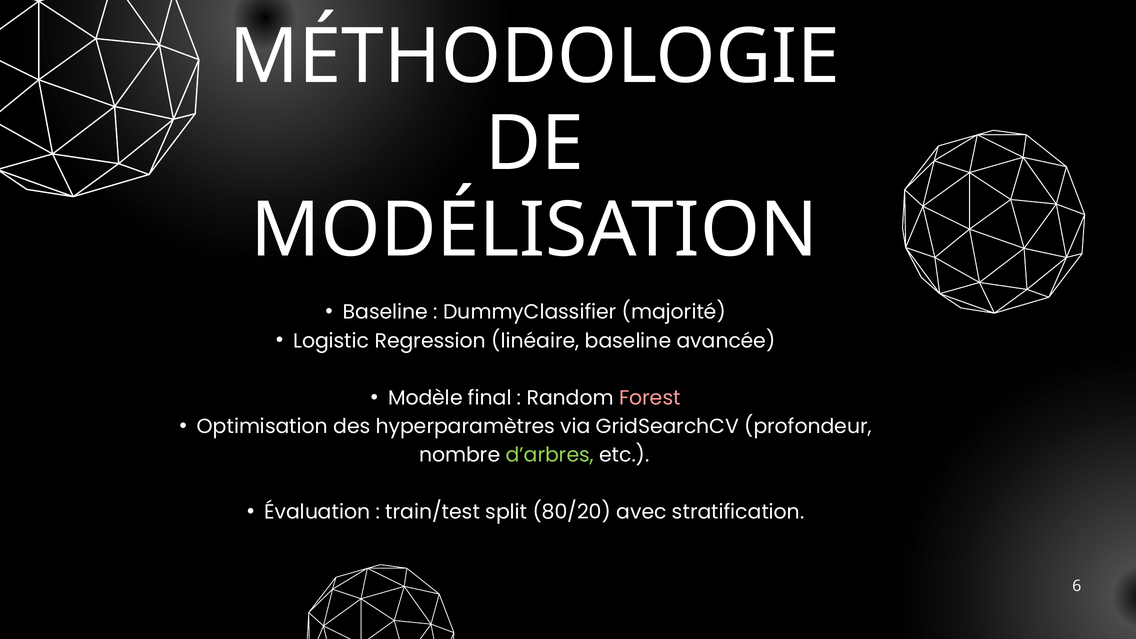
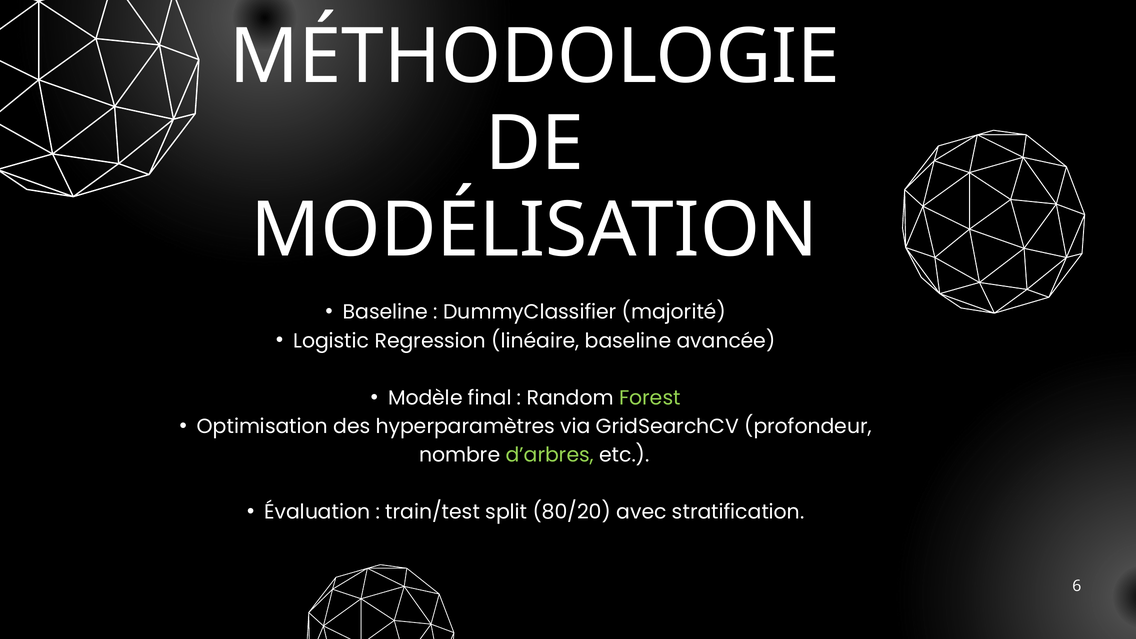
Forest colour: pink -> light green
